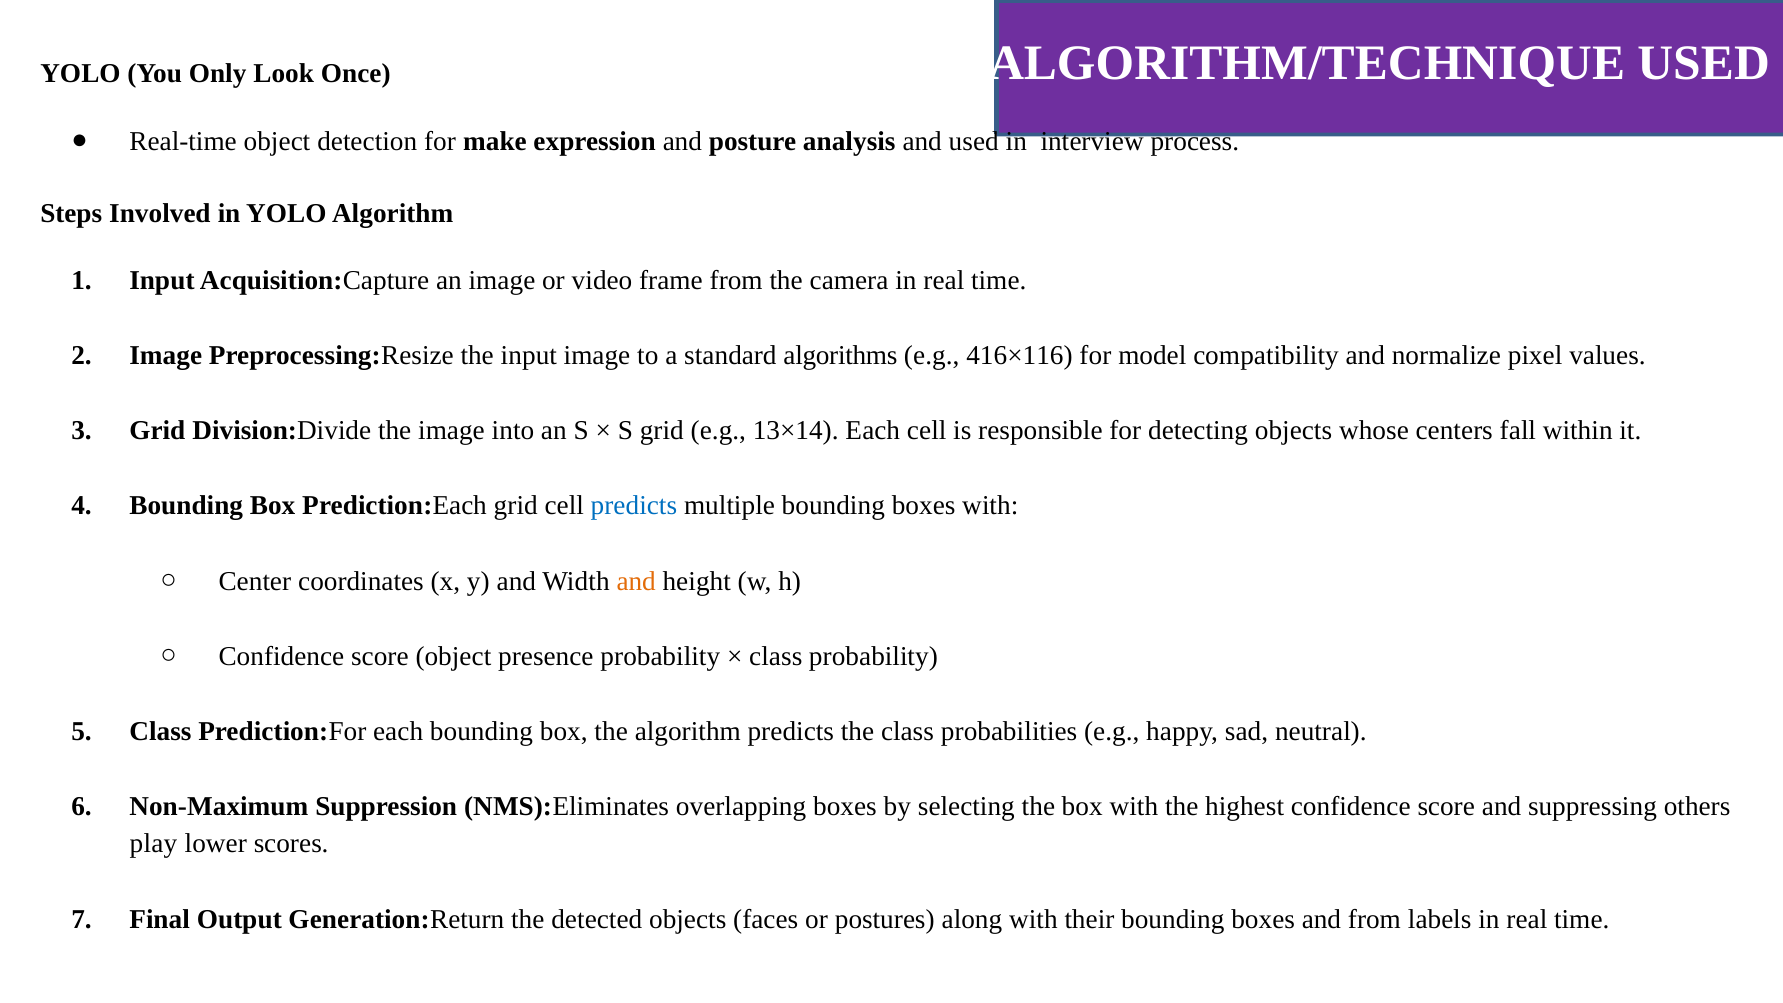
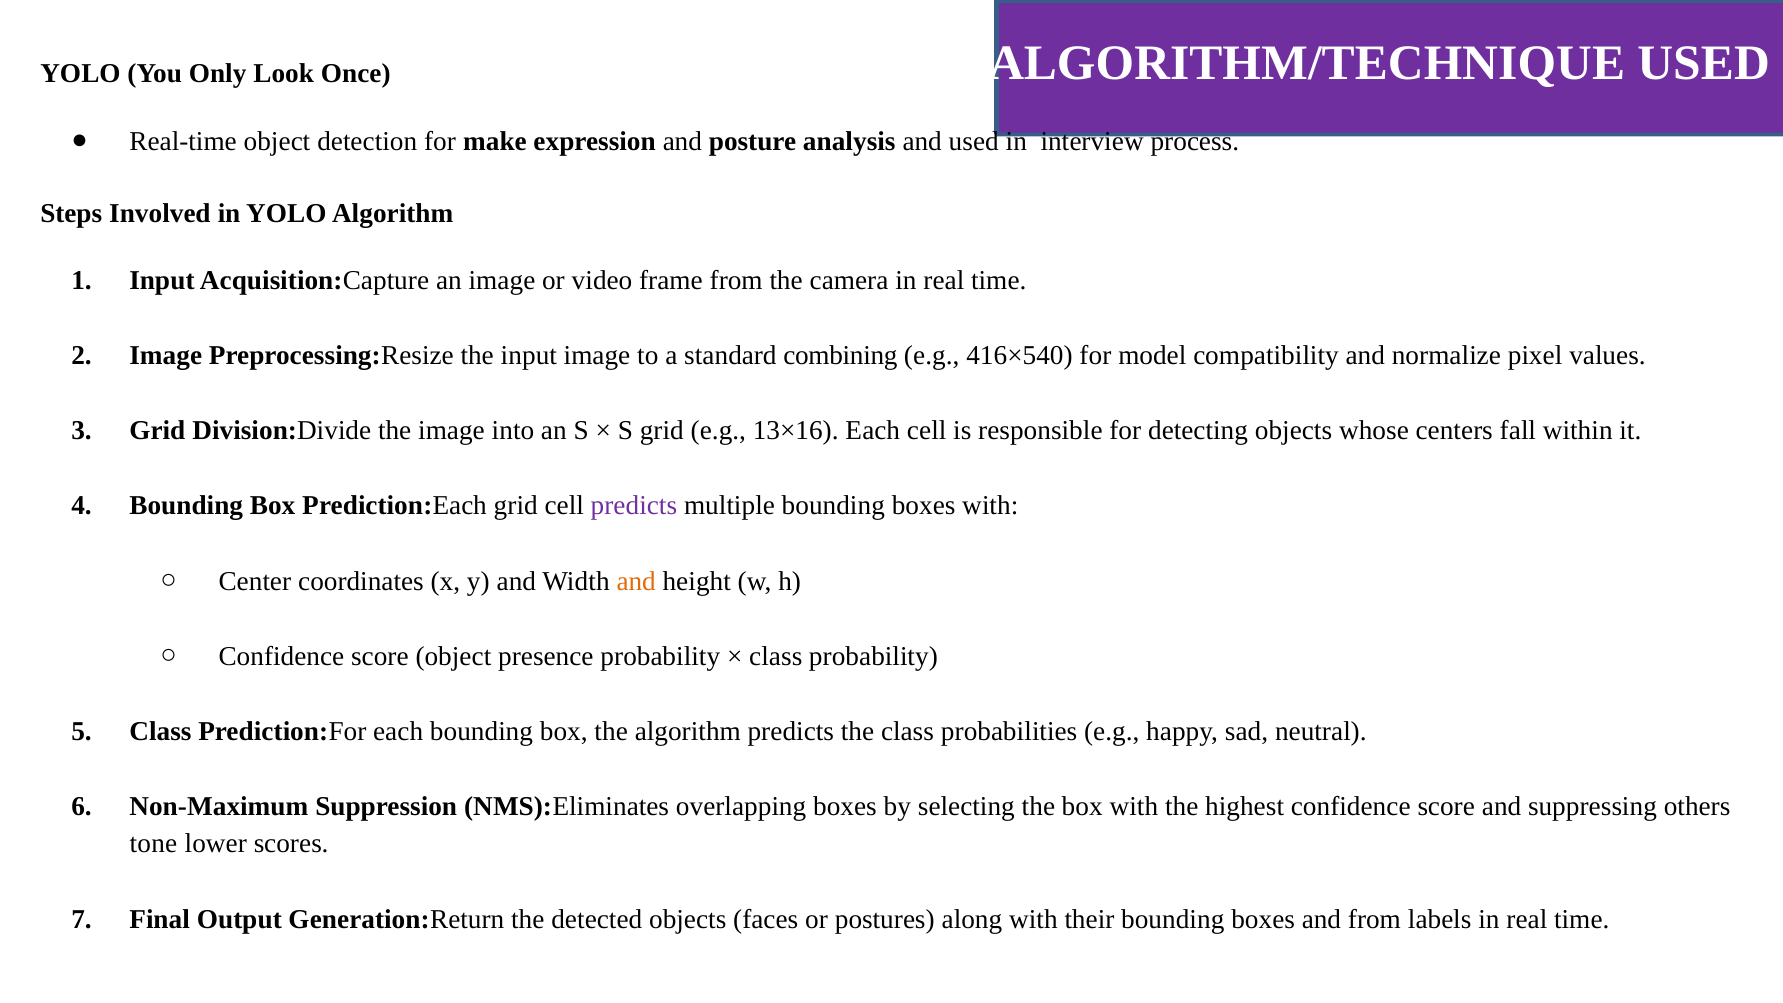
algorithms: algorithms -> combining
416×116: 416×116 -> 416×540
13×14: 13×14 -> 13×16
predicts at (634, 506) colour: blue -> purple
play: play -> tone
